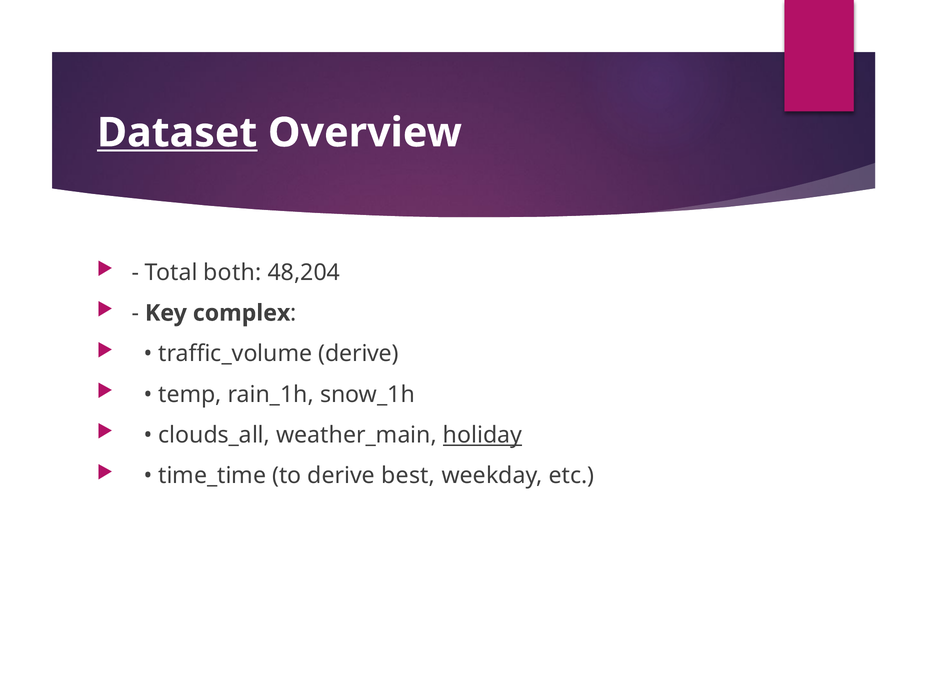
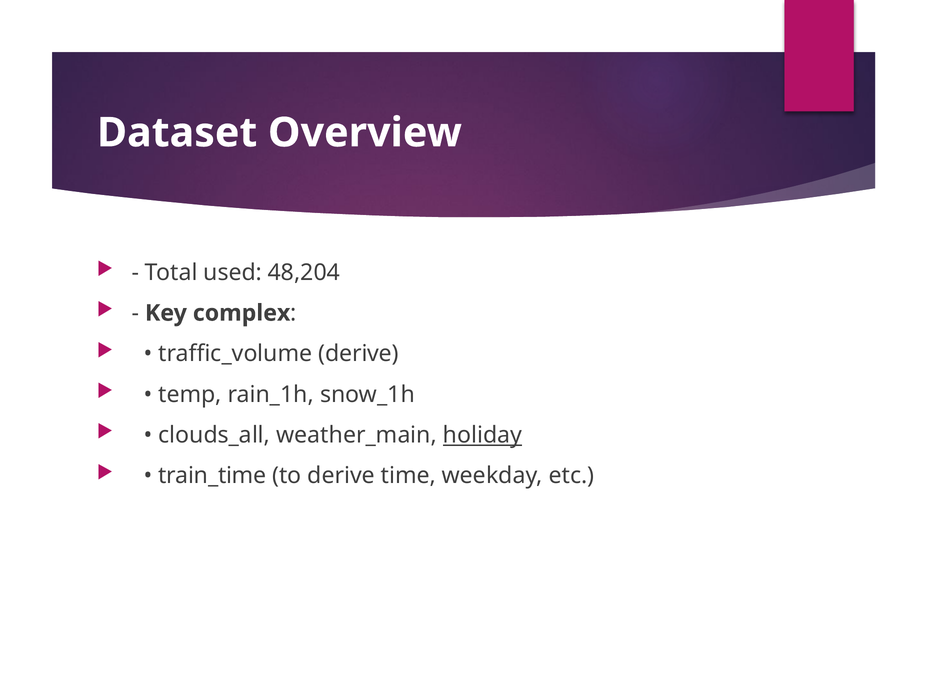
Dataset underline: present -> none
both: both -> used
time_time: time_time -> train_time
best: best -> time
